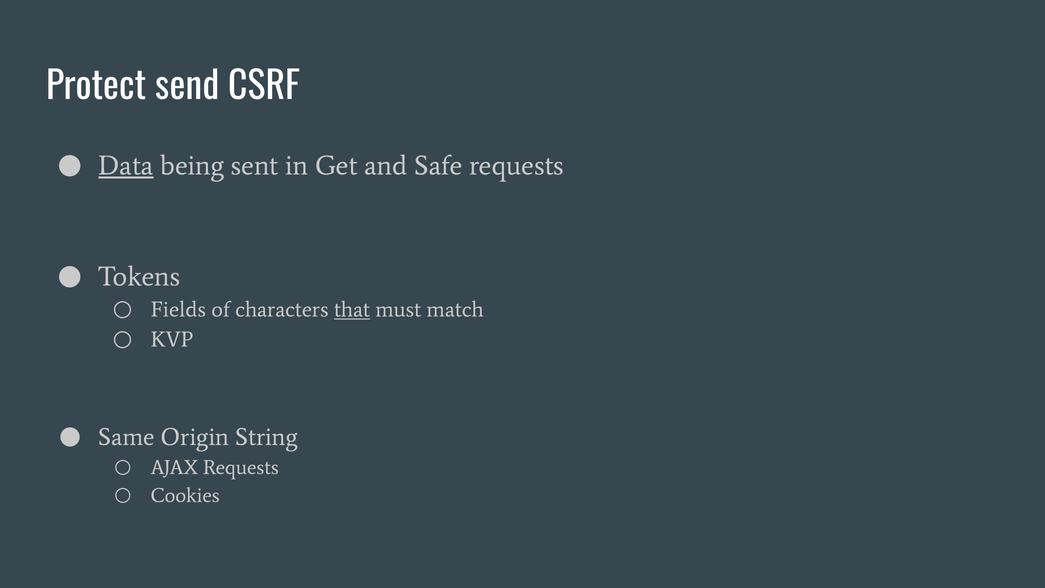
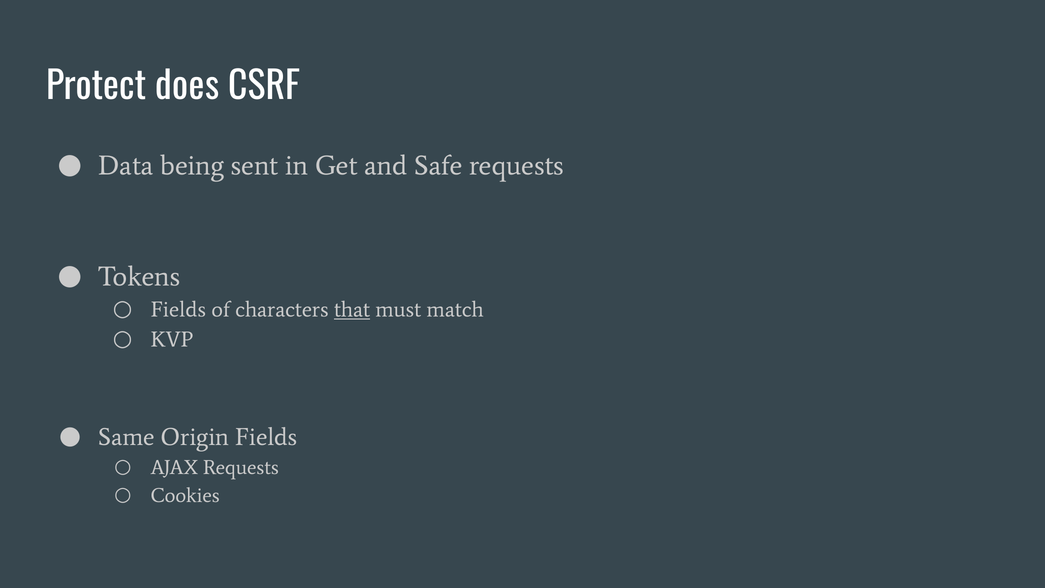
send: send -> does
Data underline: present -> none
Origin String: String -> Fields
